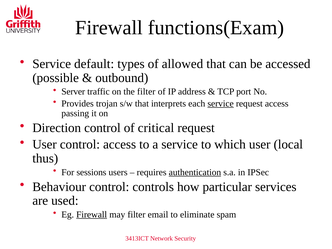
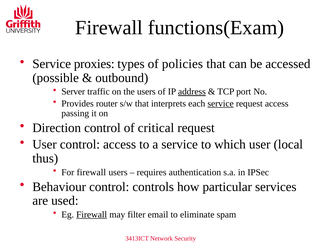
default: default -> proxies
allowed: allowed -> policies
the filter: filter -> users
address underline: none -> present
trojan: trojan -> router
For sessions: sessions -> firewall
authentication underline: present -> none
